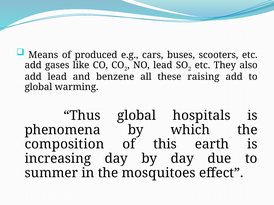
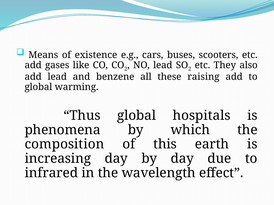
produced: produced -> existence
summer: summer -> infrared
mosquitoes: mosquitoes -> wavelength
